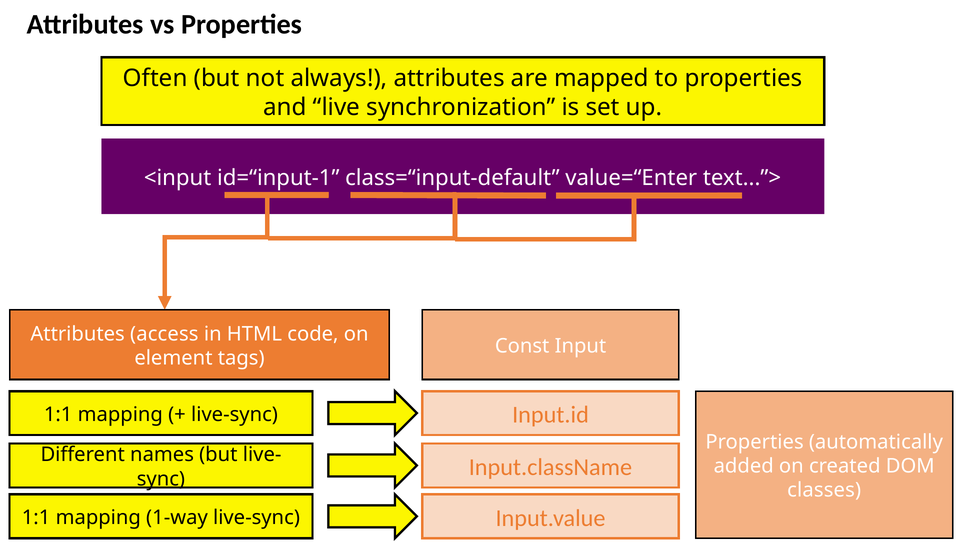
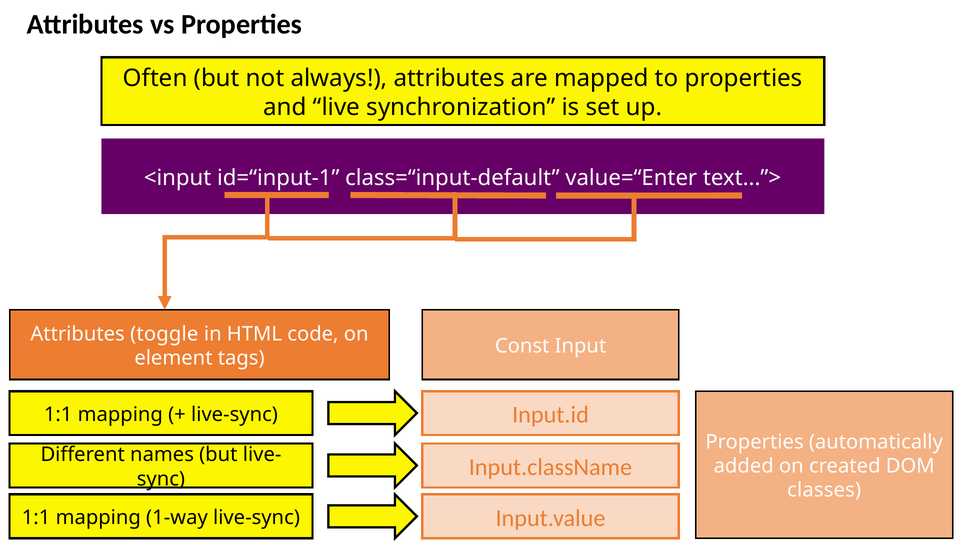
access: access -> toggle
